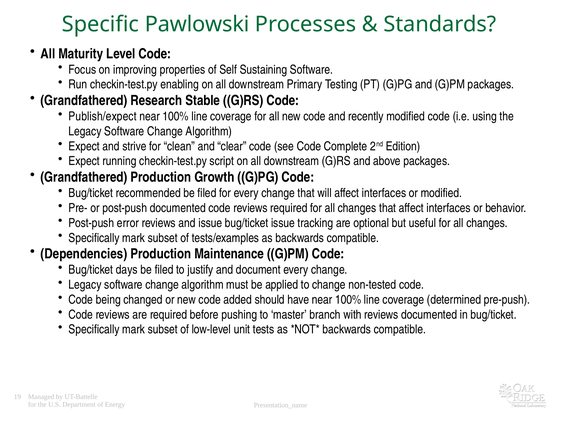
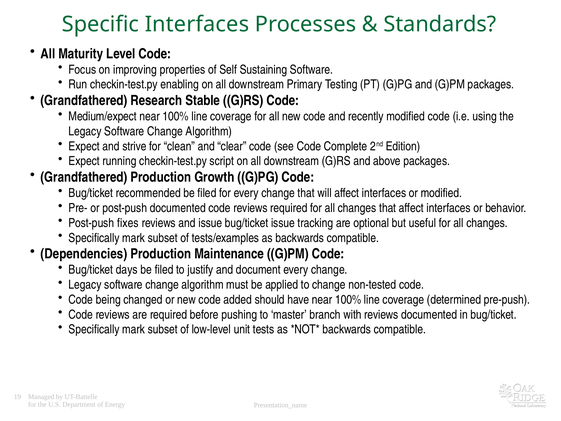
Specific Pawlowski: Pawlowski -> Interfaces
Publish/expect: Publish/expect -> Medium/expect
error: error -> fixes
